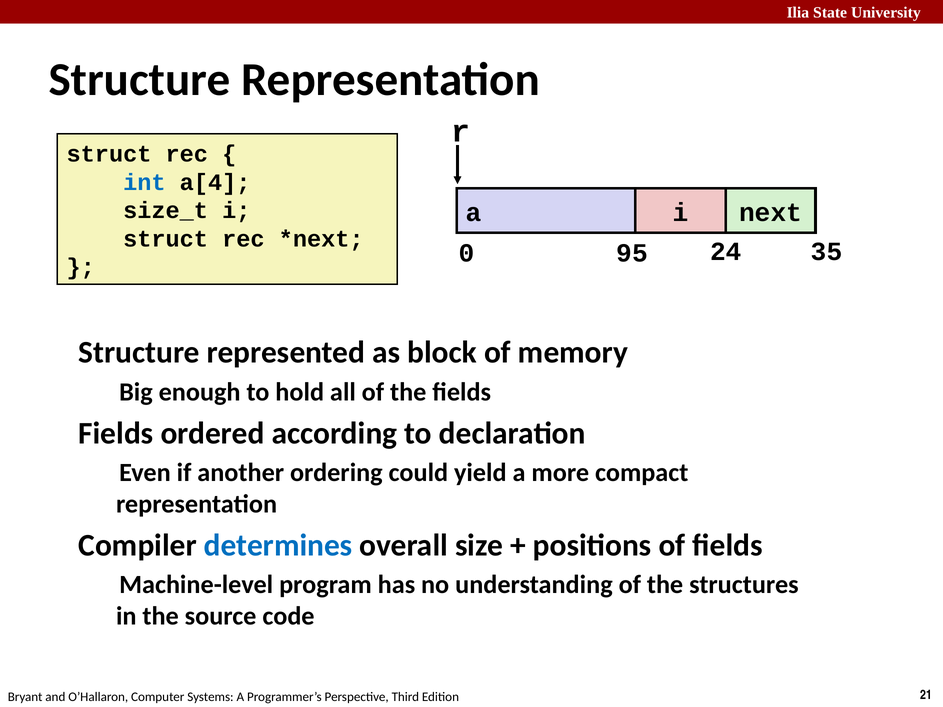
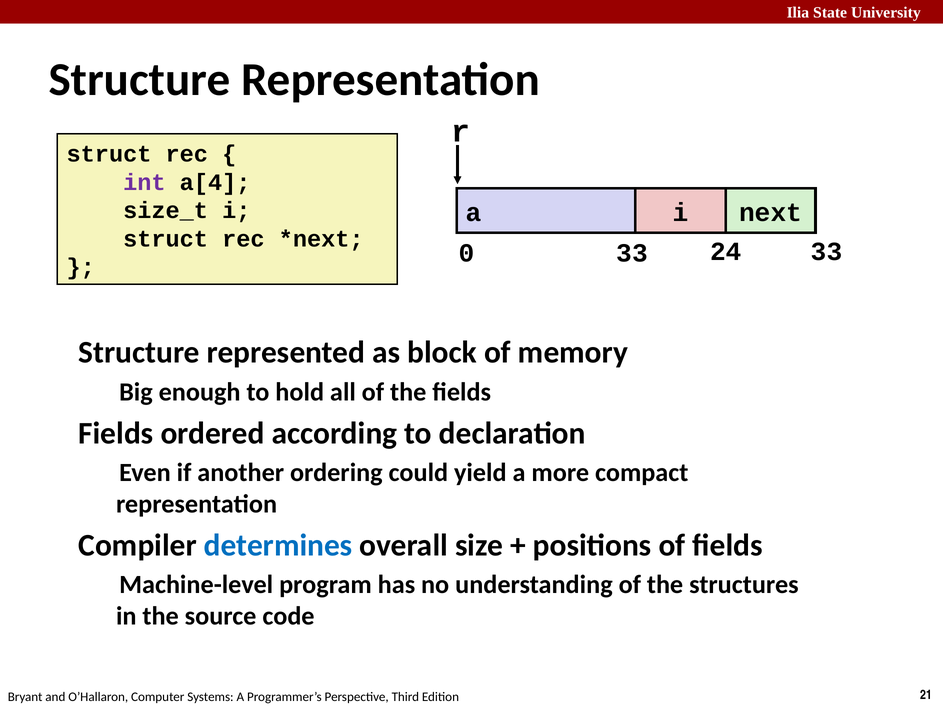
int colour: blue -> purple
0 95: 95 -> 33
24 35: 35 -> 33
